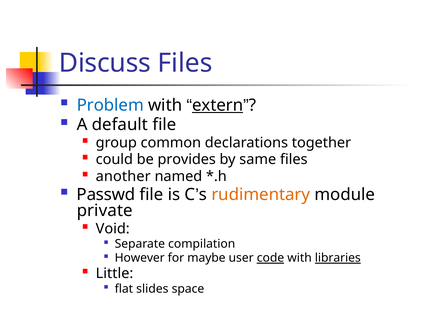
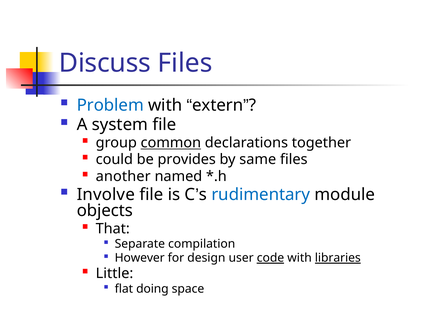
extern underline: present -> none
default: default -> system
common underline: none -> present
Passwd: Passwd -> Involve
rudimentary colour: orange -> blue
private: private -> objects
Void: Void -> That
maybe: maybe -> design
slides: slides -> doing
